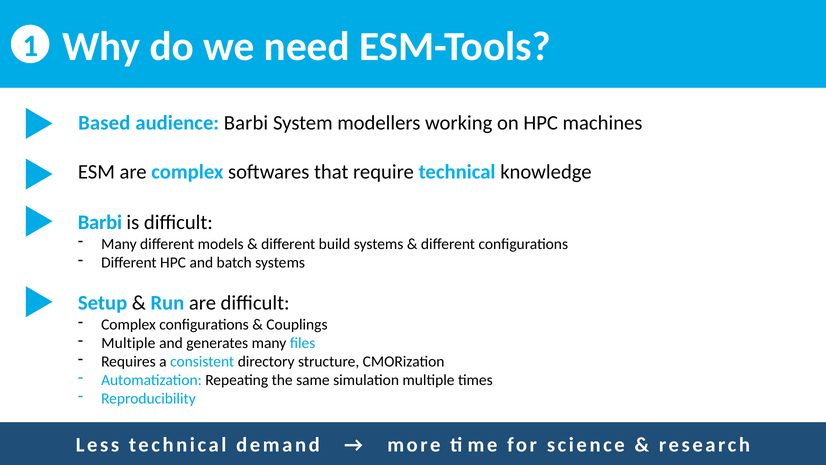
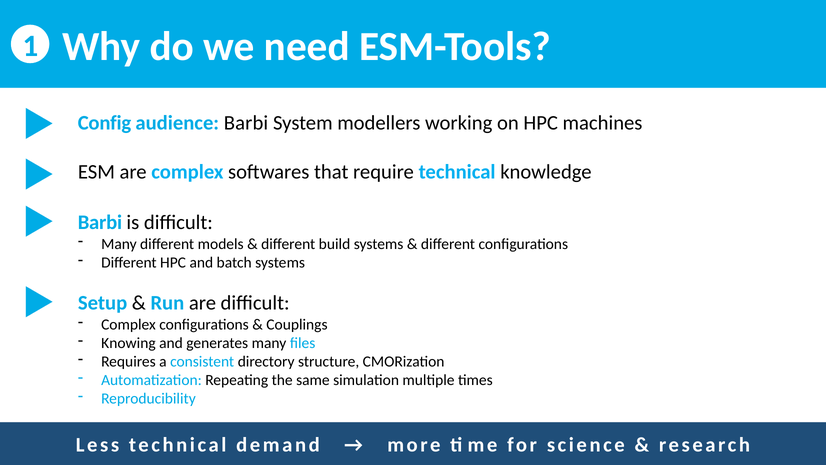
Based: Based -> Config
Multiple at (128, 343): Multiple -> Knowing
